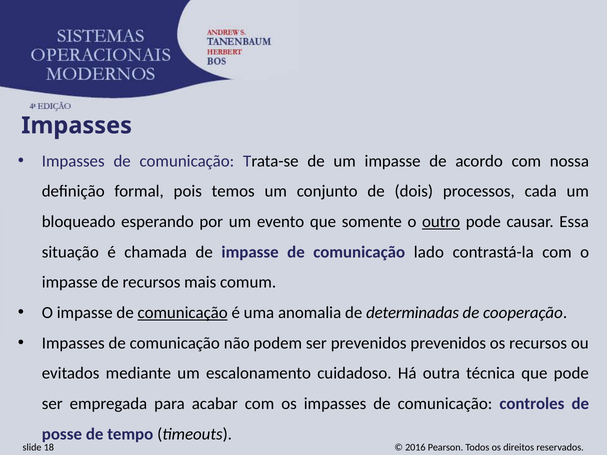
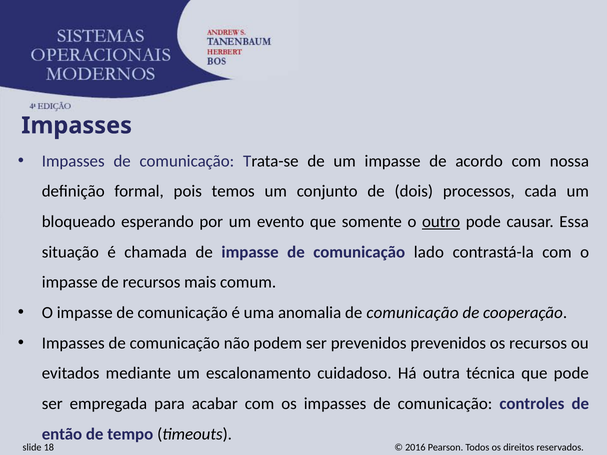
comunicação at (183, 313) underline: present -> none
anomalia de determinadas: determinadas -> comunicação
posse: posse -> então
